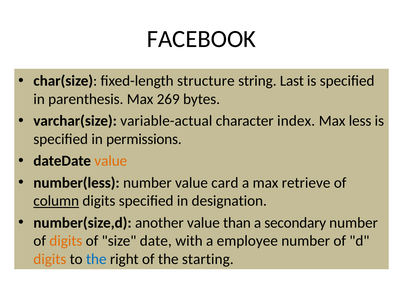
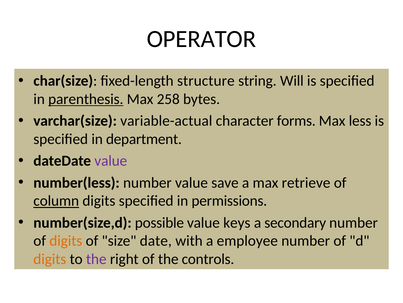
FACEBOOK: FACEBOOK -> OPERATOR
Last: Last -> Will
parenthesis underline: none -> present
269: 269 -> 258
index: index -> forms
permissions: permissions -> department
value at (111, 161) colour: orange -> purple
card: card -> save
designation: designation -> permissions
another: another -> possible
than: than -> keys
the at (96, 258) colour: blue -> purple
starting: starting -> controls
